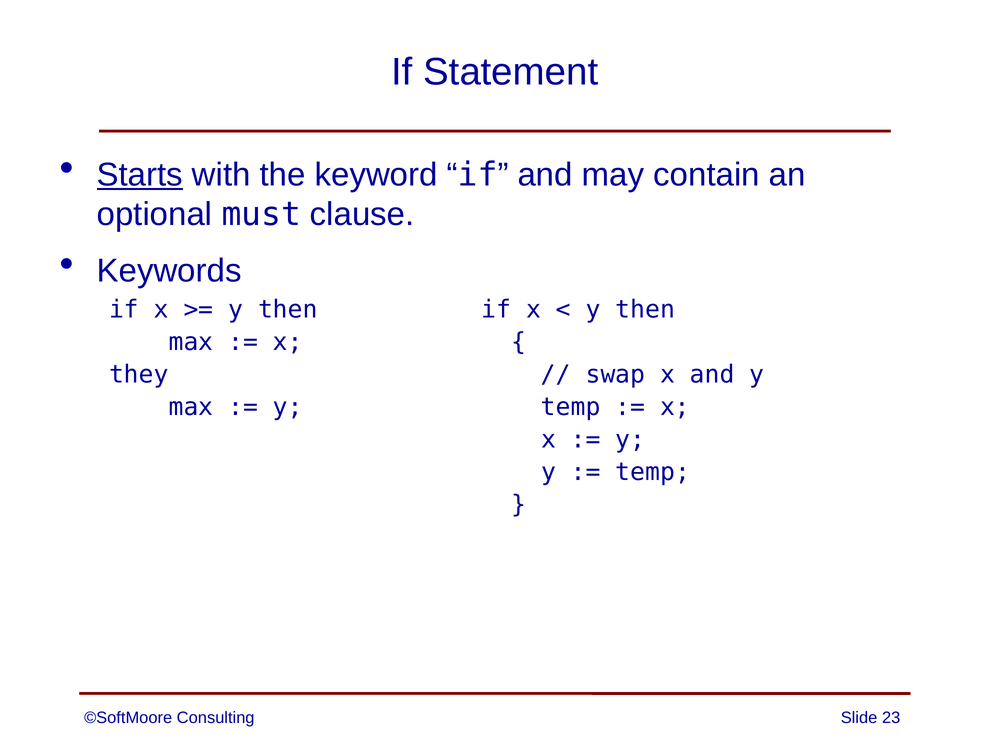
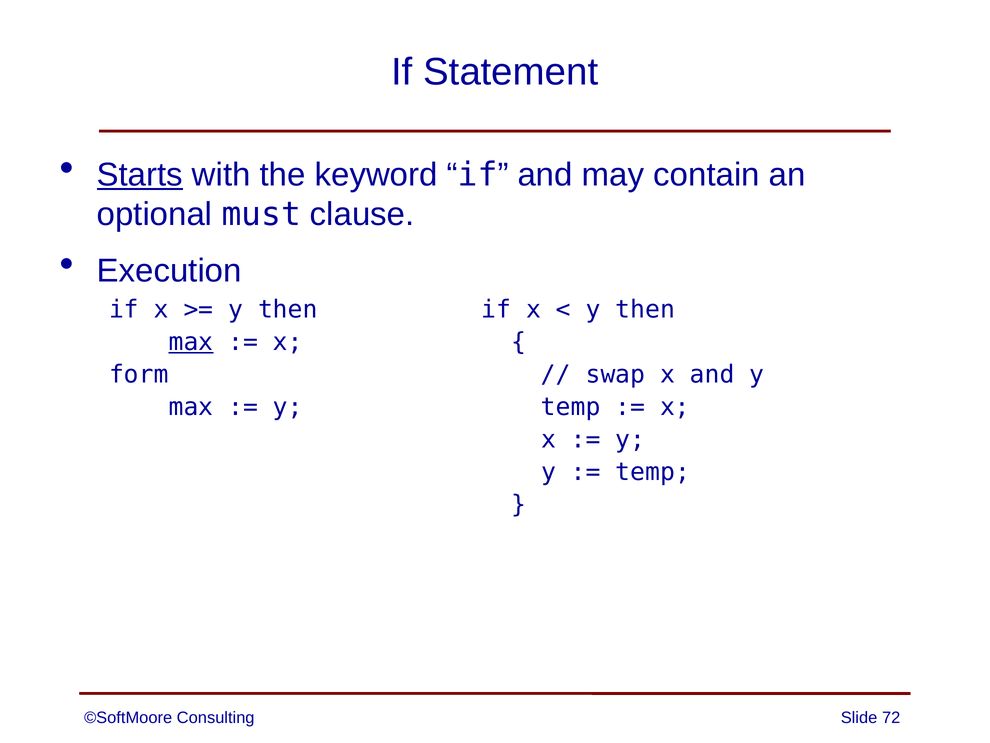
Keywords: Keywords -> Execution
max at (191, 342) underline: none -> present
they: they -> form
23: 23 -> 72
